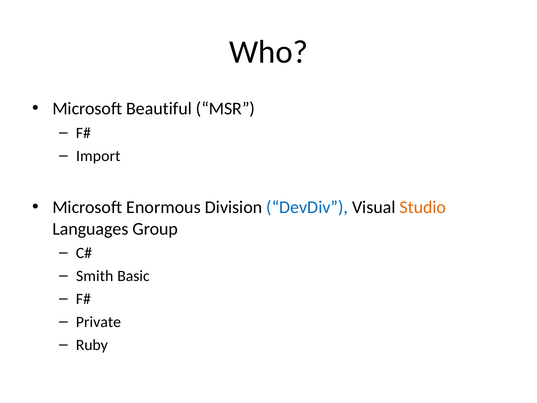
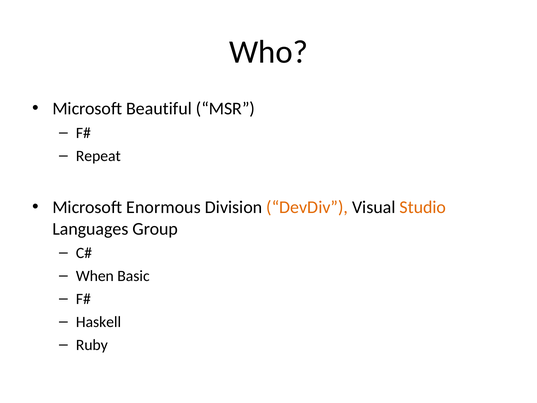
Import: Import -> Repeat
DevDiv colour: blue -> orange
Smith: Smith -> When
Private: Private -> Haskell
